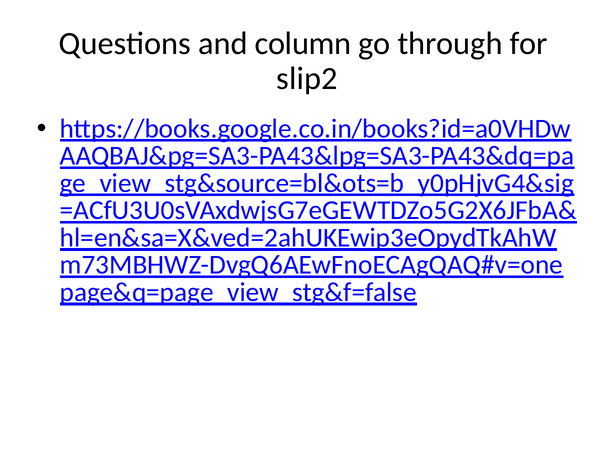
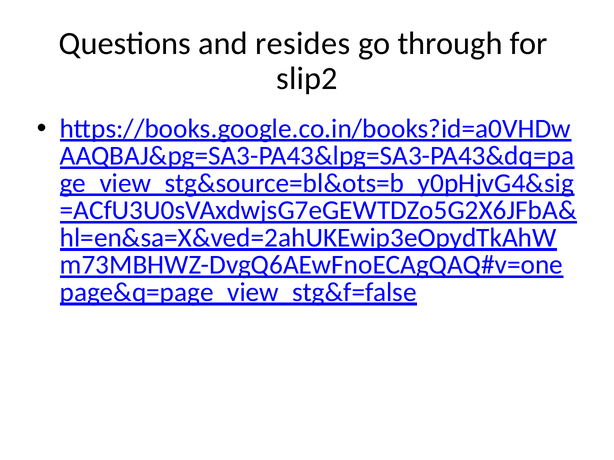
column: column -> resides
